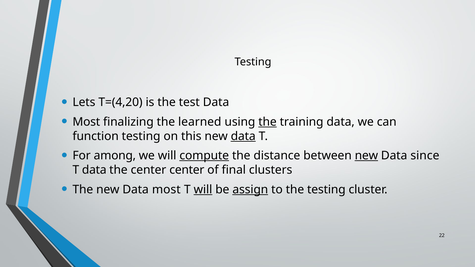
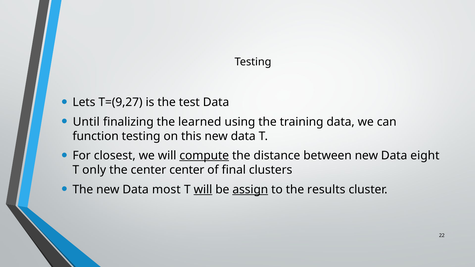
T=(4,20: T=(4,20 -> T=(9,27
Most at (86, 122): Most -> Until
the at (268, 122) underline: present -> none
data at (243, 136) underline: present -> none
among: among -> closest
new at (366, 156) underline: present -> none
since: since -> eight
T data: data -> only
the testing: testing -> results
